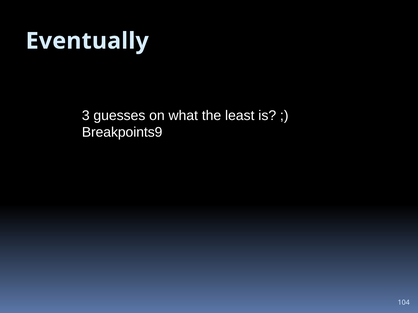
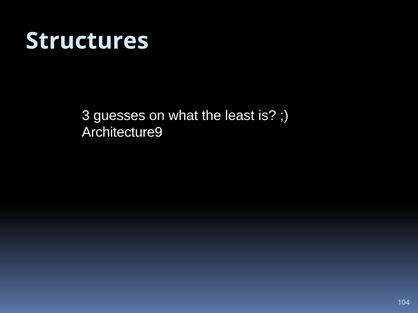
Eventually: Eventually -> Structures
Breakpoints9: Breakpoints9 -> Architecture9
